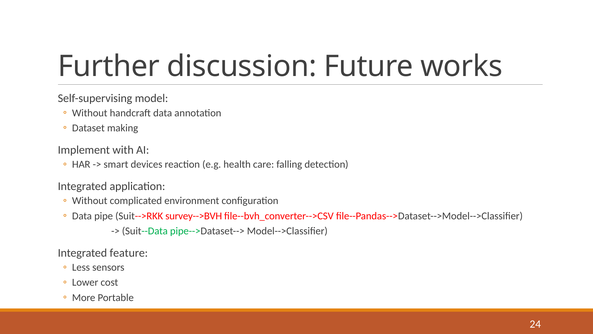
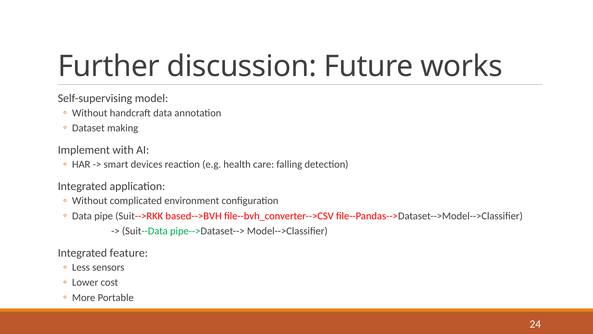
survey-->BVH: survey-->BVH -> based-->BVH
